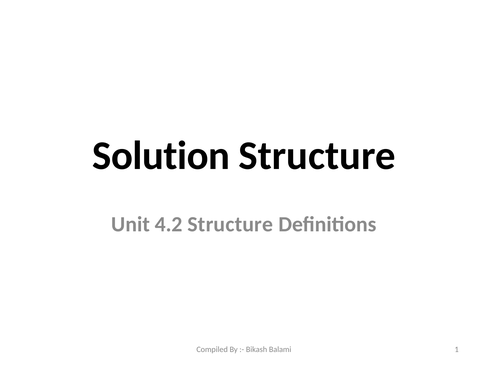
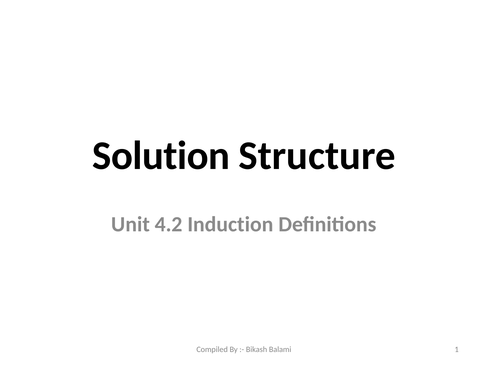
4.2 Structure: Structure -> Induction
